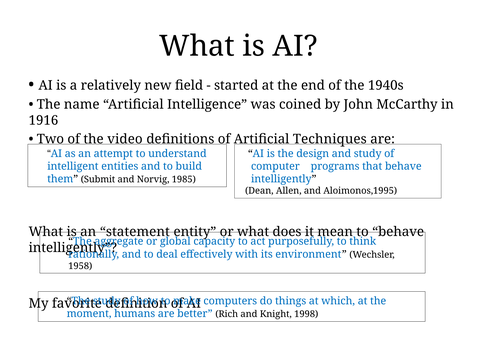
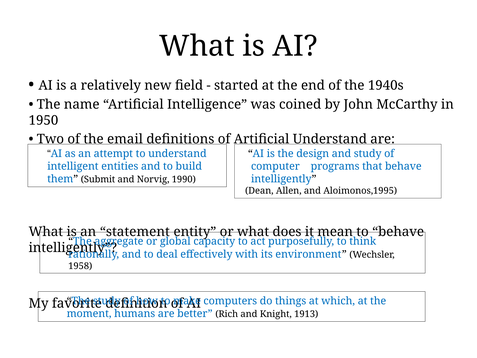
1916: 1916 -> 1950
video: video -> email
Artificial Techniques: Techniques -> Understand
1985: 1985 -> 1990
1998: 1998 -> 1913
